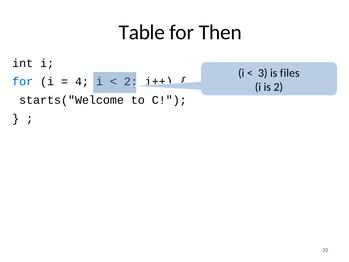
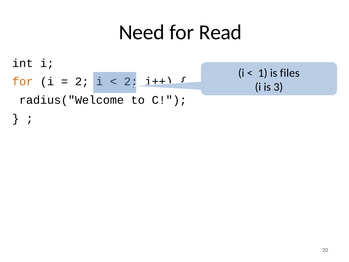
Table: Table -> Need
Then: Then -> Read
3: 3 -> 1
for at (23, 82) colour: blue -> orange
4 at (82, 82): 4 -> 2
is 2: 2 -> 3
starts("Welcome: starts("Welcome -> radius("Welcome
